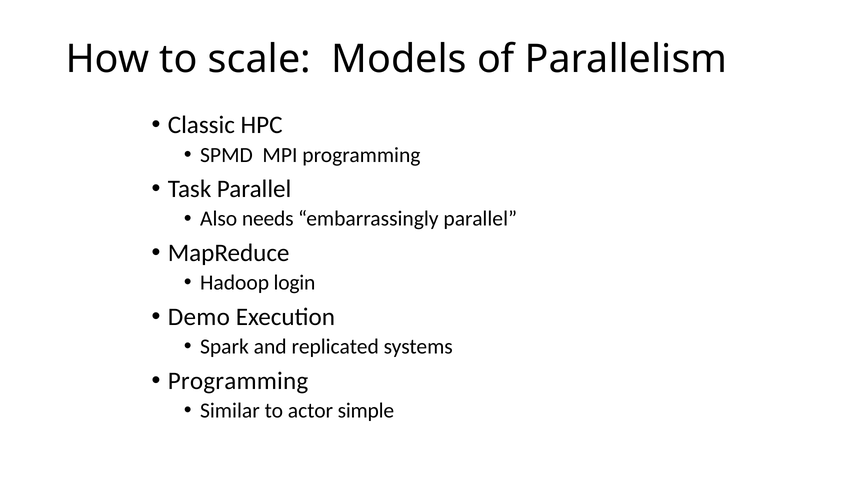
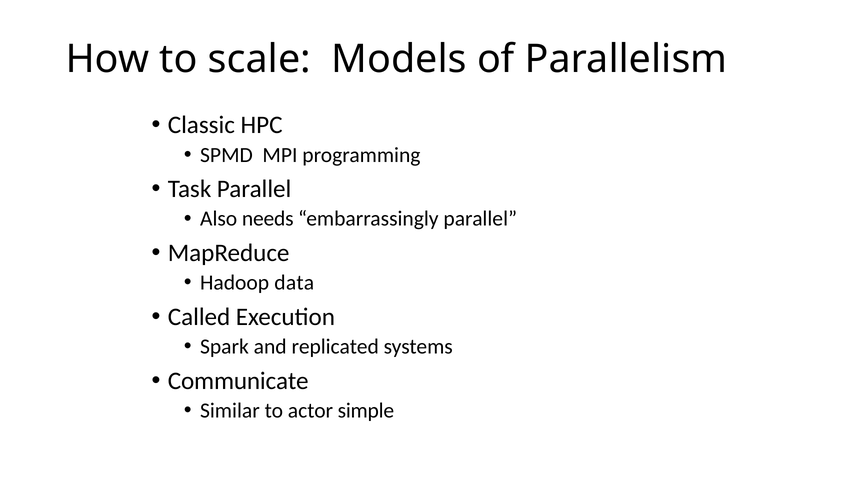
login: login -> data
Demo: Demo -> Called
Programming at (238, 381): Programming -> Communicate
